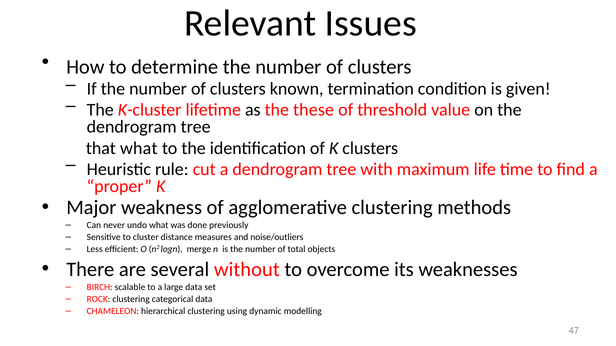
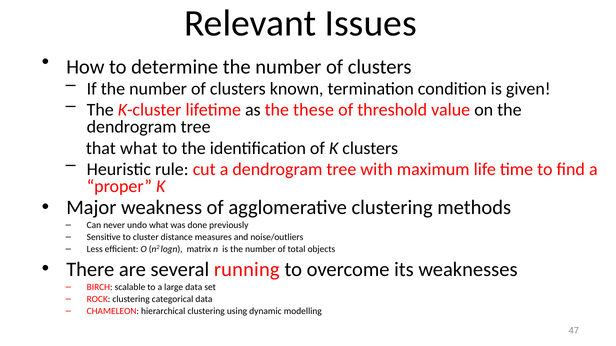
merge: merge -> matrix
without: without -> running
